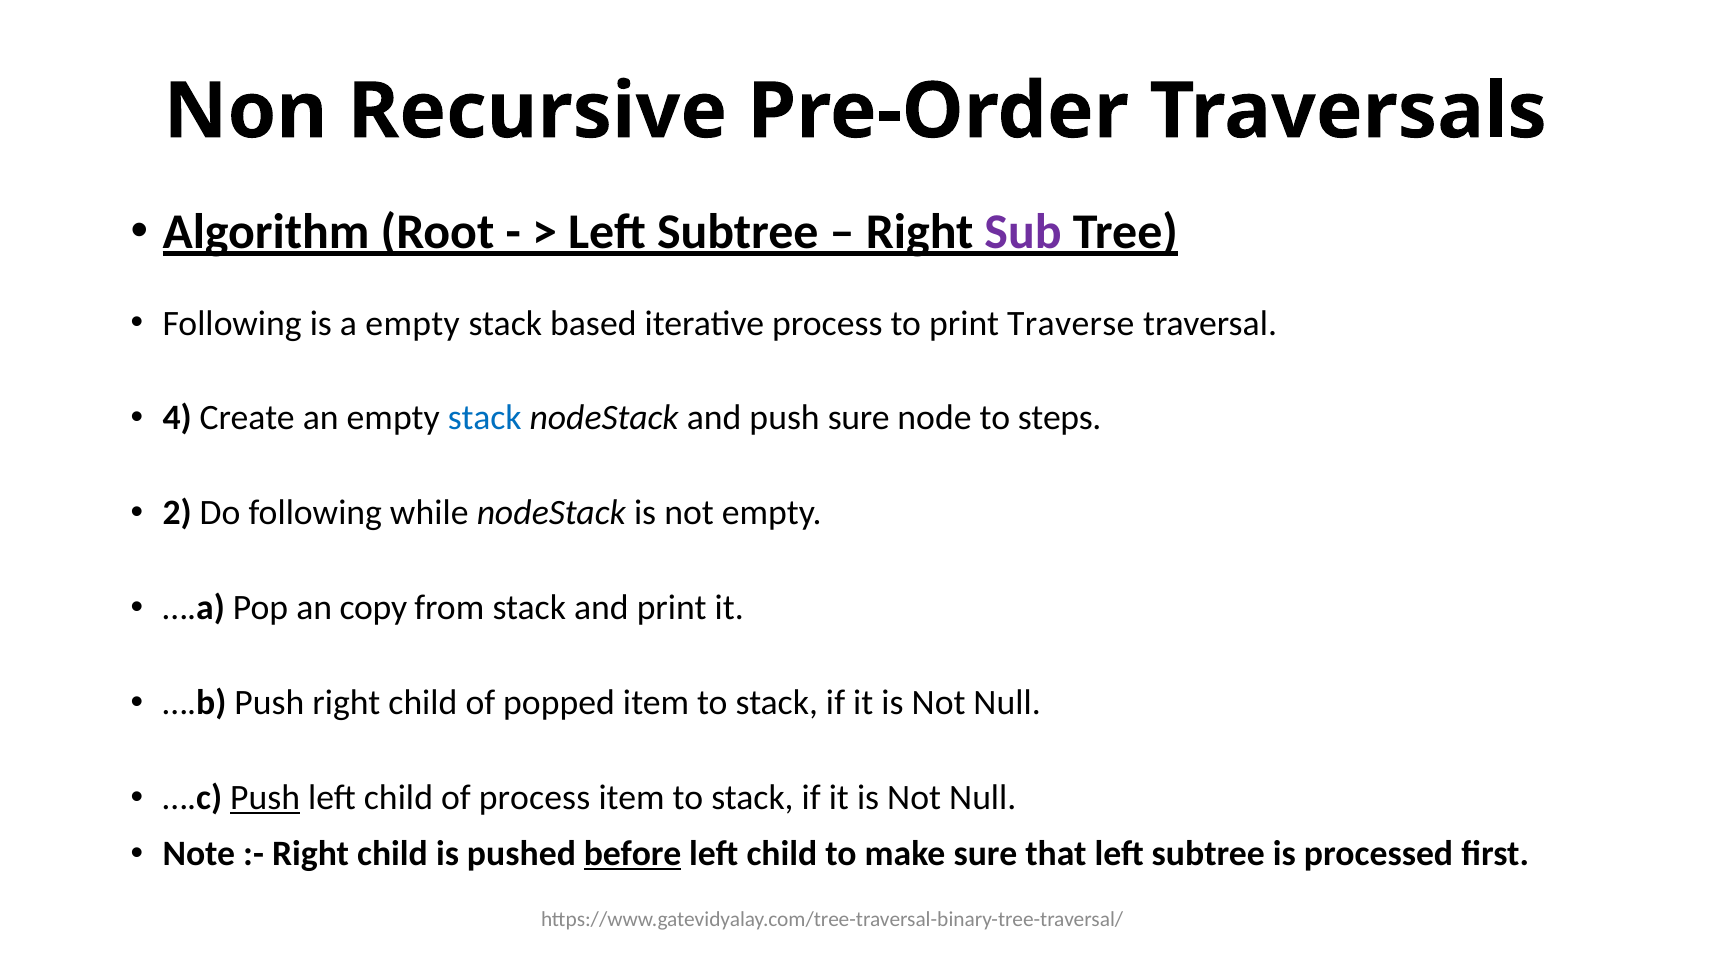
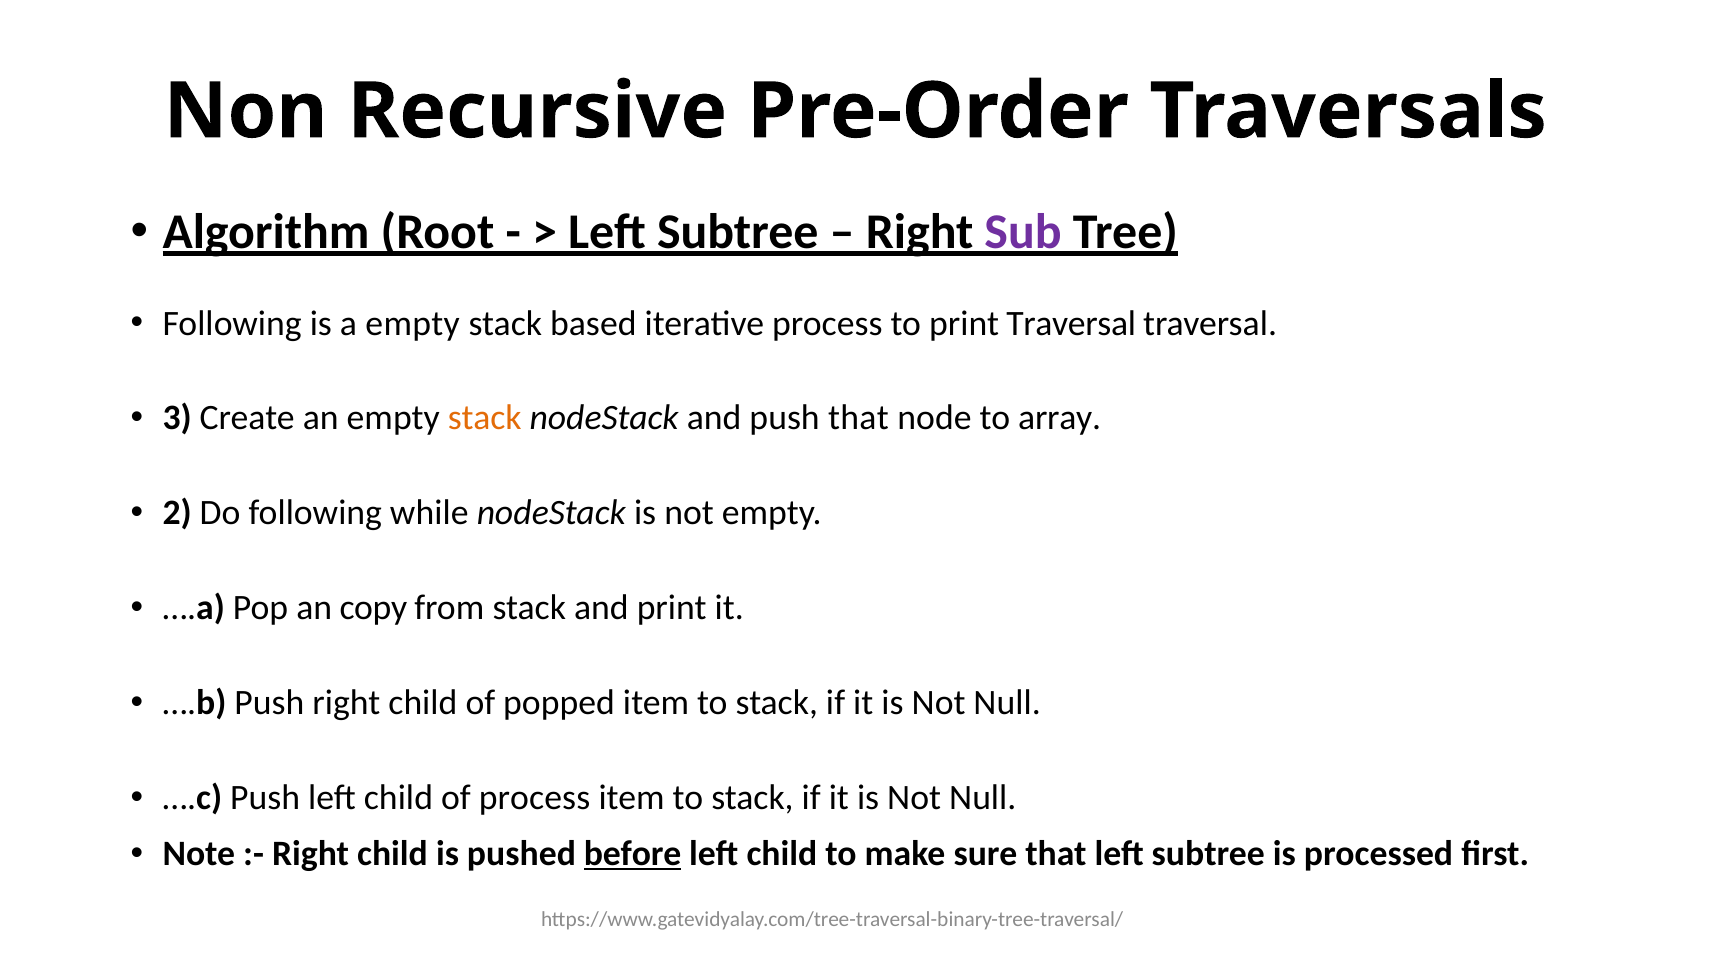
print Traverse: Traverse -> Traversal
4: 4 -> 3
stack at (485, 418) colour: blue -> orange
push sure: sure -> that
steps: steps -> array
Push at (265, 798) underline: present -> none
